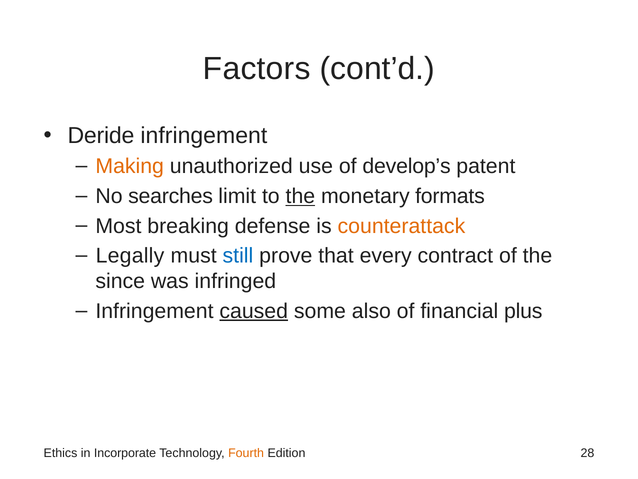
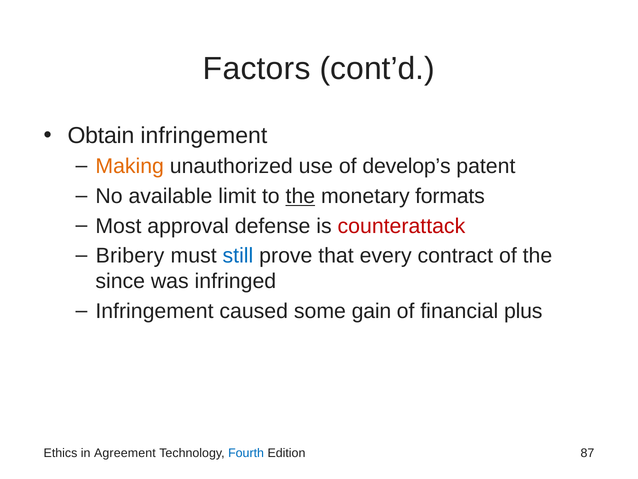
Deride: Deride -> Obtain
searches: searches -> available
breaking: breaking -> approval
counterattack colour: orange -> red
Legally: Legally -> Bribery
caused underline: present -> none
also: also -> gain
Incorporate: Incorporate -> Agreement
Fourth colour: orange -> blue
28: 28 -> 87
